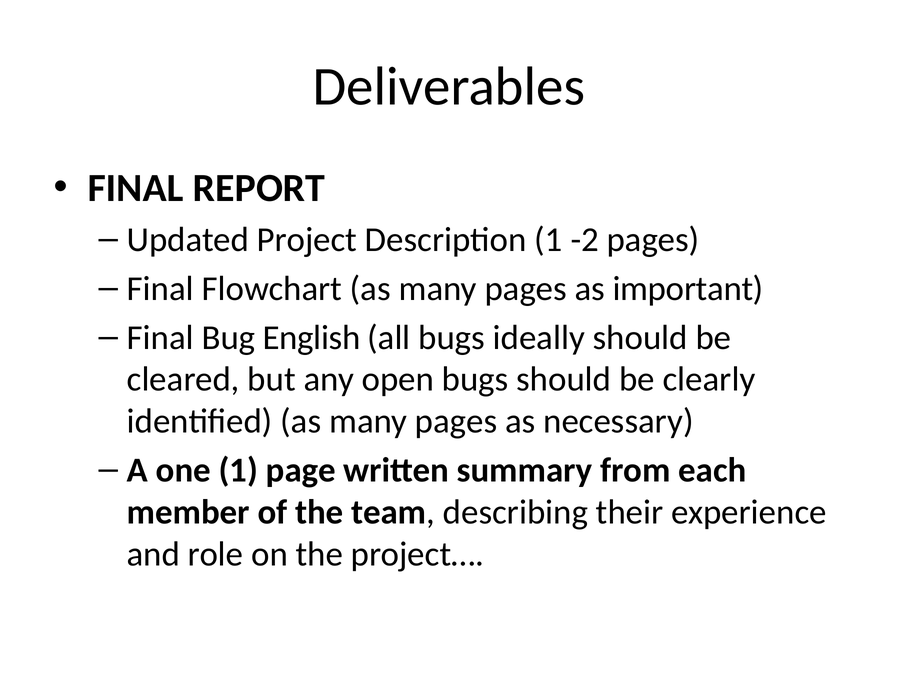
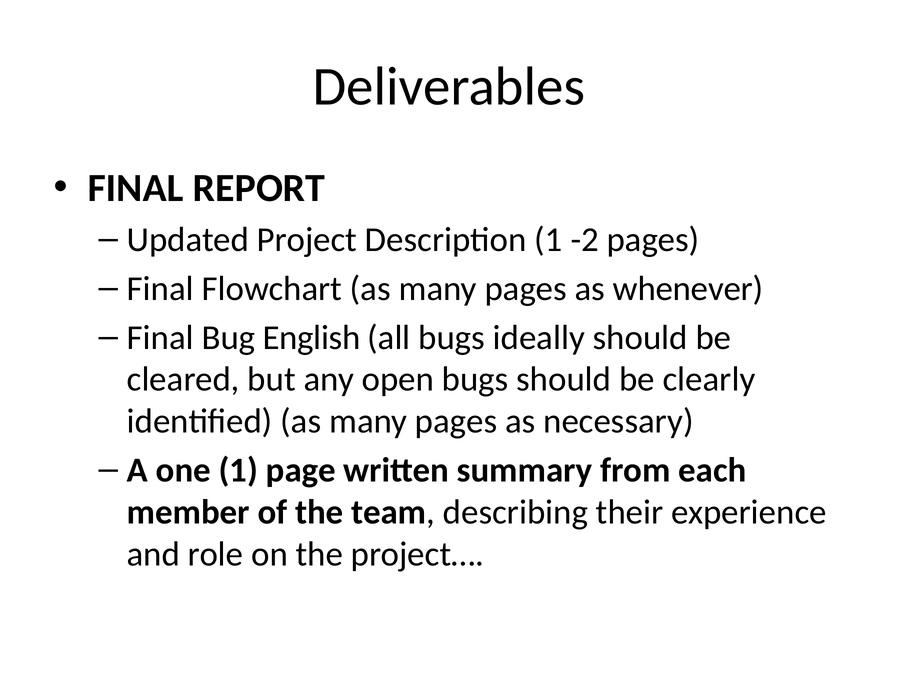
important: important -> whenever
